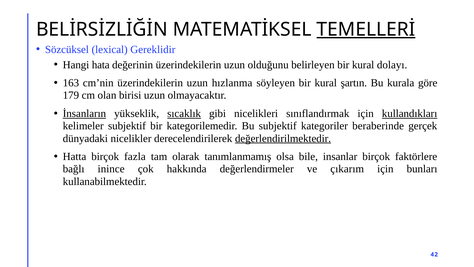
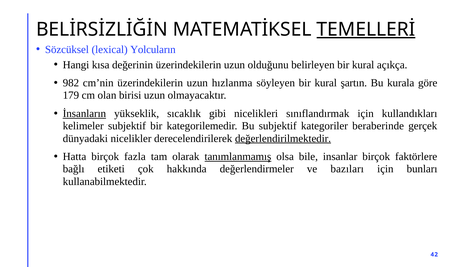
Gereklidir: Gereklidir -> Yolcuların
hata: hata -> kısa
dolayı: dolayı -> açıkça
163: 163 -> 982
sıcaklık underline: present -> none
kullandıkları underline: present -> none
tanımlanmamış underline: none -> present
inince: inince -> etiketi
çıkarım: çıkarım -> bazıları
